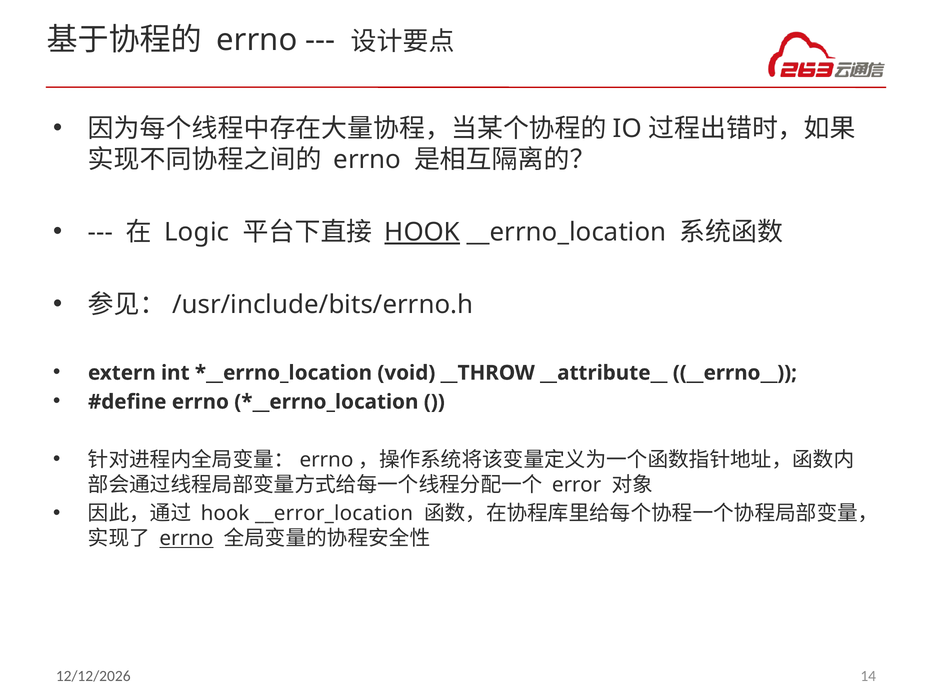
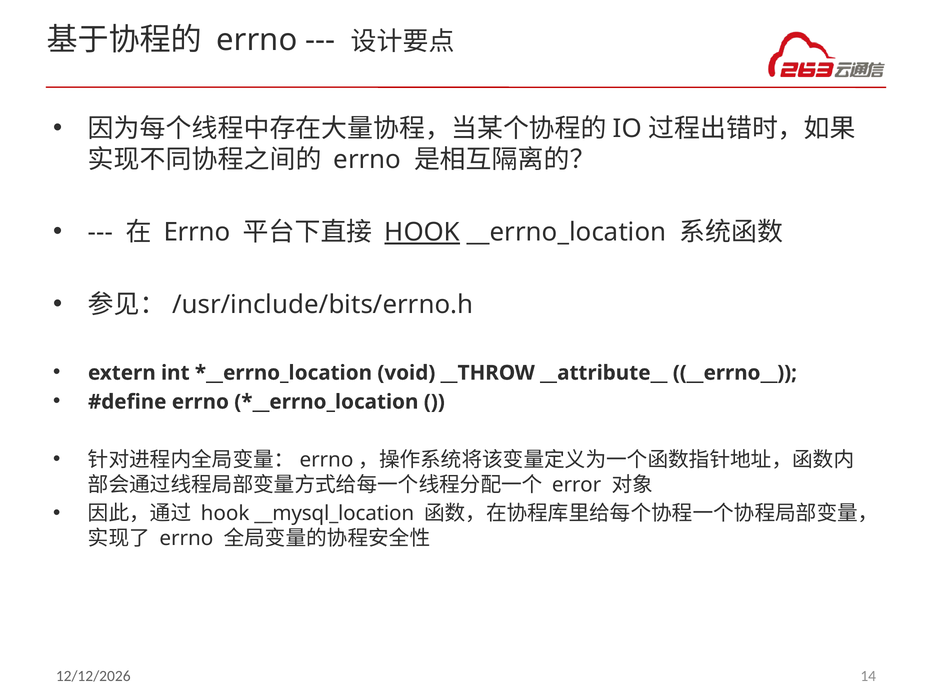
Logic at (197, 232): Logic -> Errno
__error_location: __error_location -> __mysql_location
errno at (186, 539) underline: present -> none
